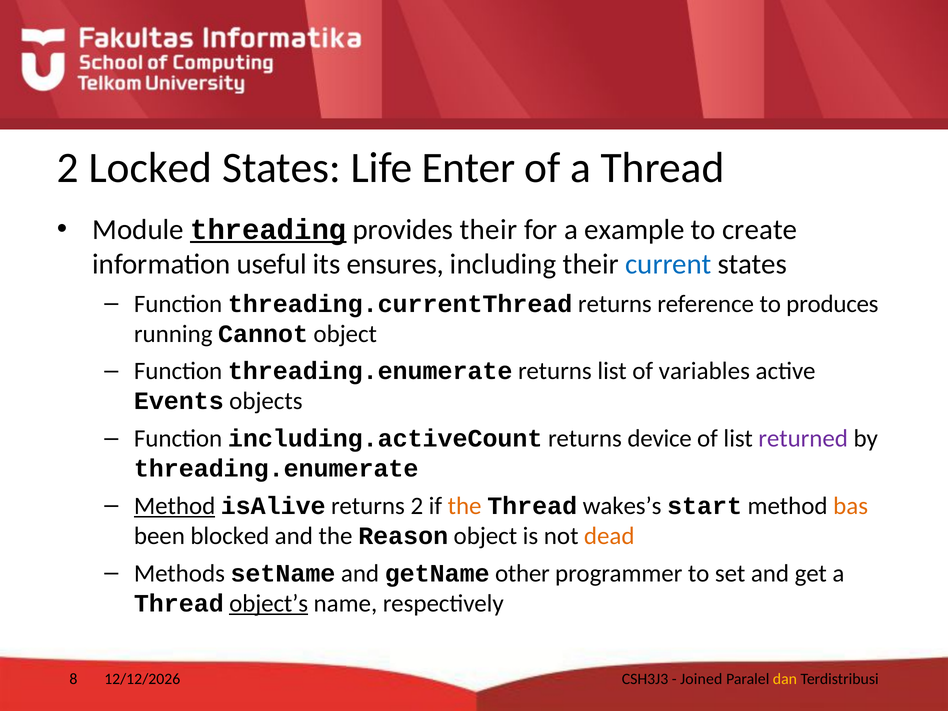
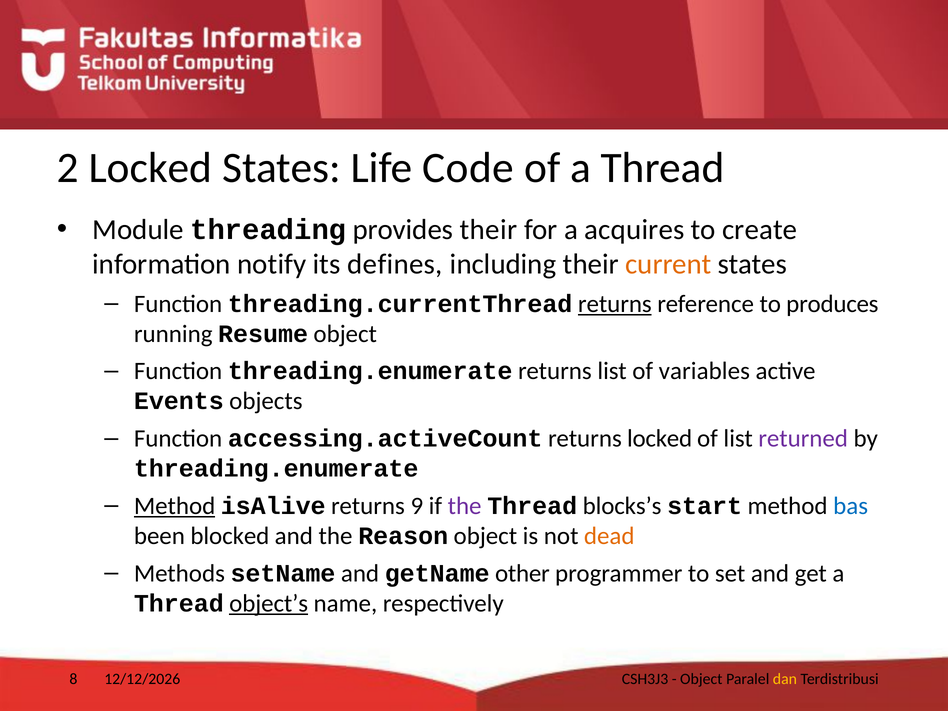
Enter: Enter -> Code
threading underline: present -> none
example: example -> acquires
useful: useful -> notify
ensures: ensures -> defines
current colour: blue -> orange
returns at (615, 304) underline: none -> present
Cannot: Cannot -> Resume
including.activeCount: including.activeCount -> accessing.activeCount
returns device: device -> locked
returns 2: 2 -> 9
the at (465, 506) colour: orange -> purple
wakes’s: wakes’s -> blocks’s
bas colour: orange -> blue
Joined at (701, 679): Joined -> Object
